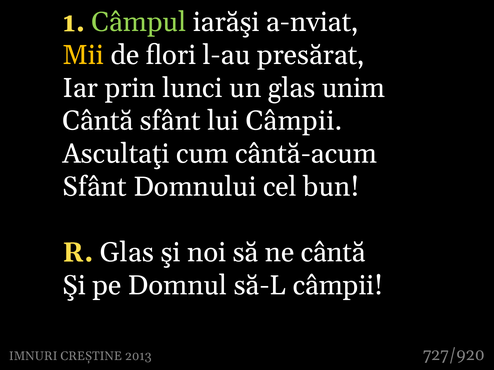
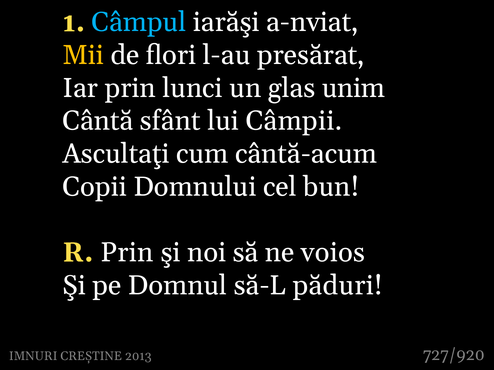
Câmpul colour: light green -> light blue
Sfânt at (95, 187): Sfânt -> Copii
R Glas: Glas -> Prin
ne cântă: cântă -> voios
să-L câmpii: câmpii -> păduri
